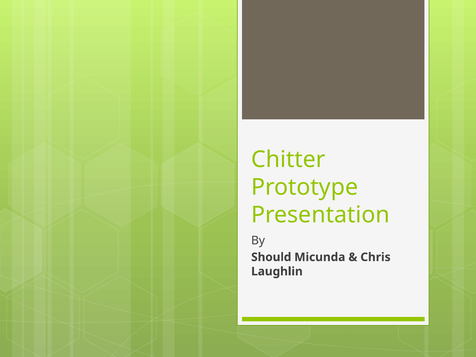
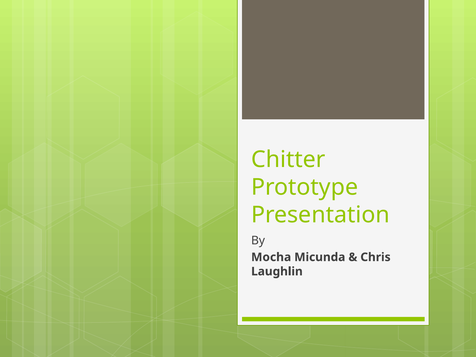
Should: Should -> Mocha
